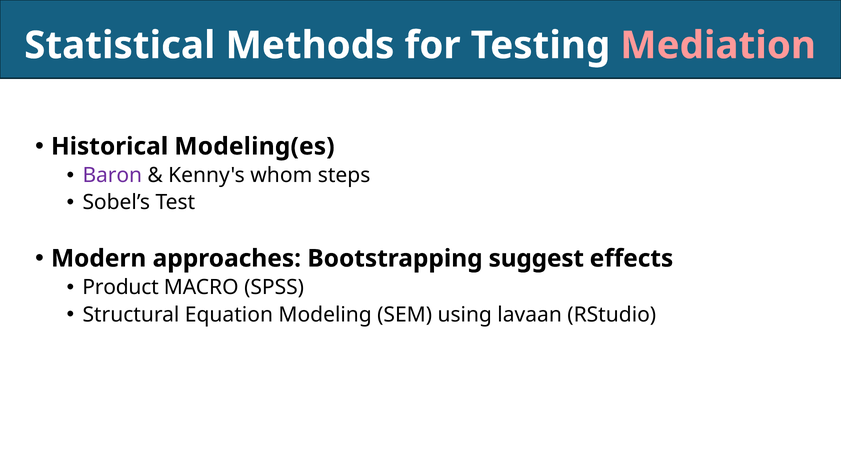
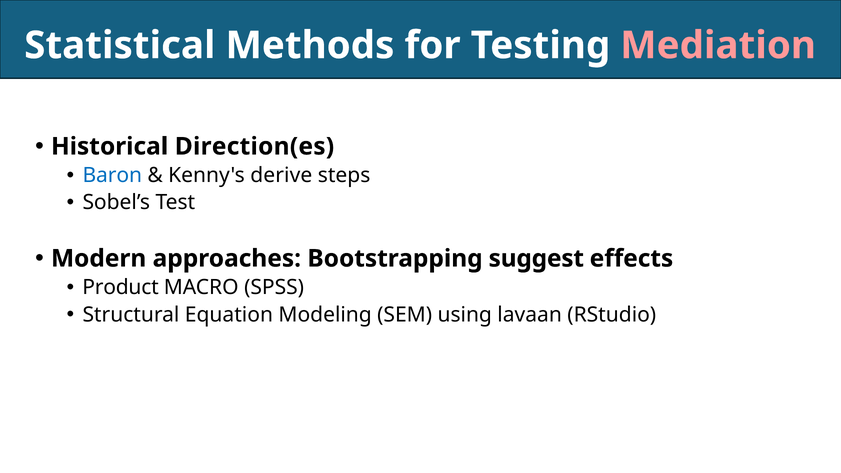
Modeling(es: Modeling(es -> Direction(es
Baron colour: purple -> blue
whom: whom -> derive
